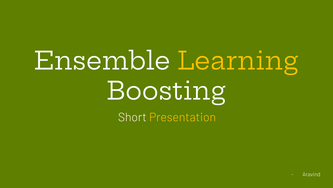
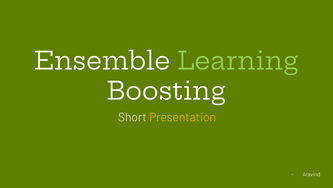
Learning colour: yellow -> light green
